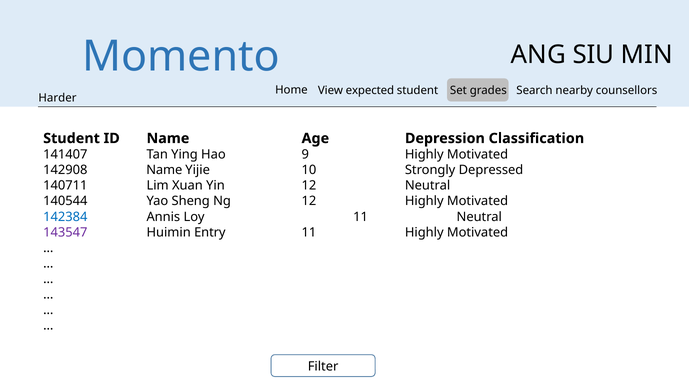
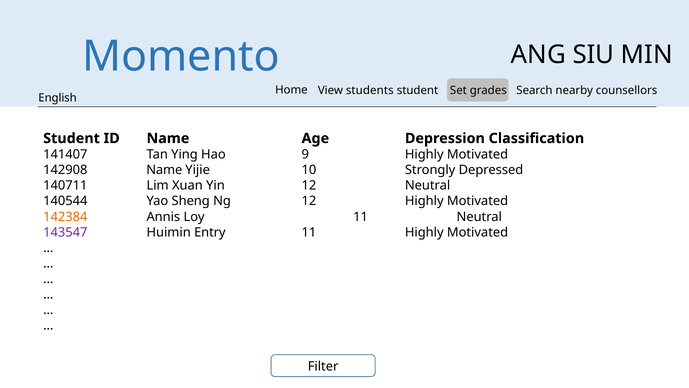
expected: expected -> students
Harder: Harder -> English
142384 colour: blue -> orange
